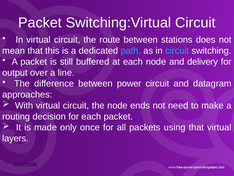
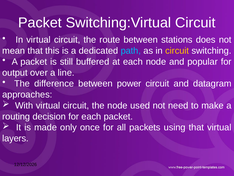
circuit at (177, 51) colour: light blue -> yellow
delivery: delivery -> popular
ends: ends -> used
